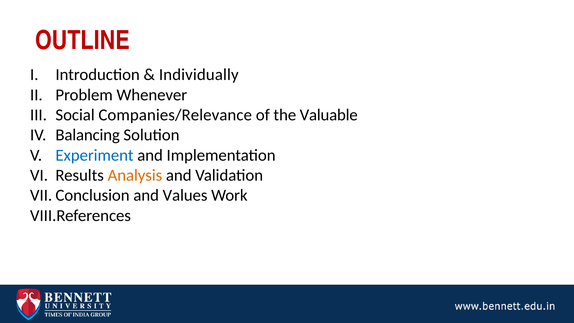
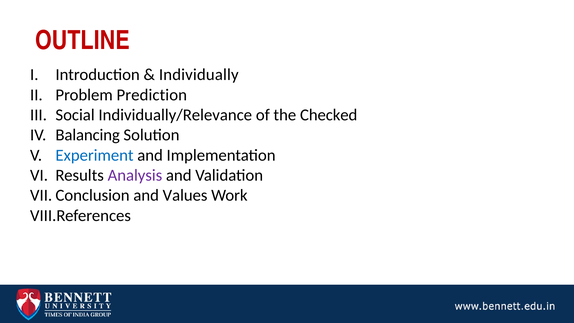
Whenever: Whenever -> Prediction
Companies/Relevance: Companies/Relevance -> Individually/Relevance
Valuable: Valuable -> Checked
Analysis colour: orange -> purple
